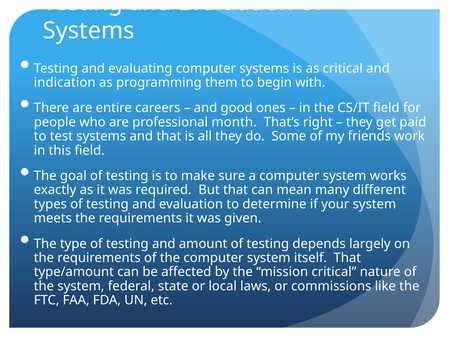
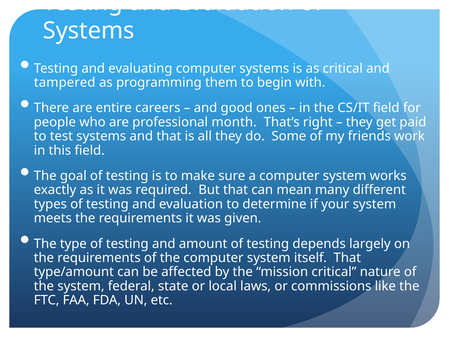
indication: indication -> tampered
